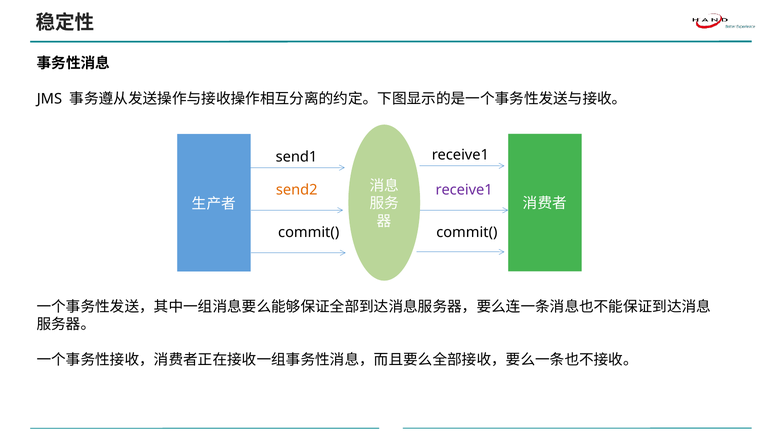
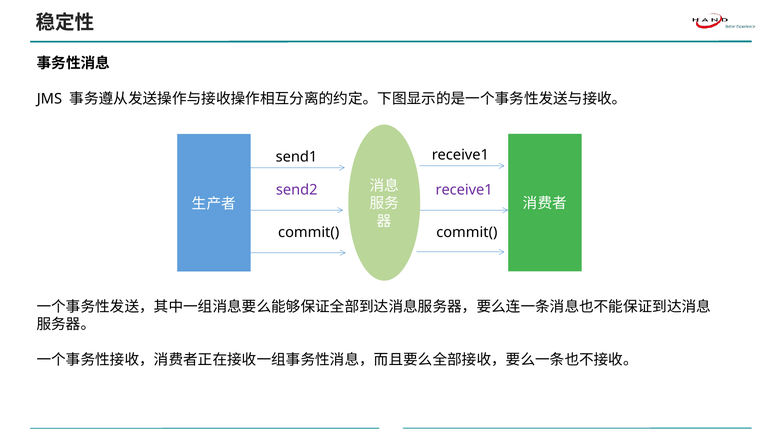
send2 colour: orange -> purple
